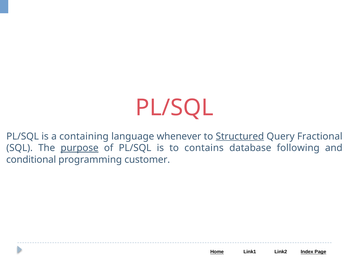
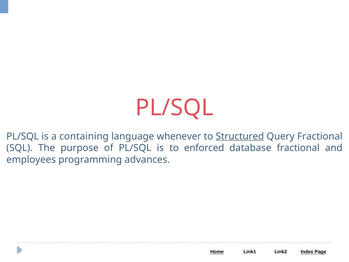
purpose underline: present -> none
contains: contains -> enforced
database following: following -> fractional
conditional: conditional -> employees
customer: customer -> advances
